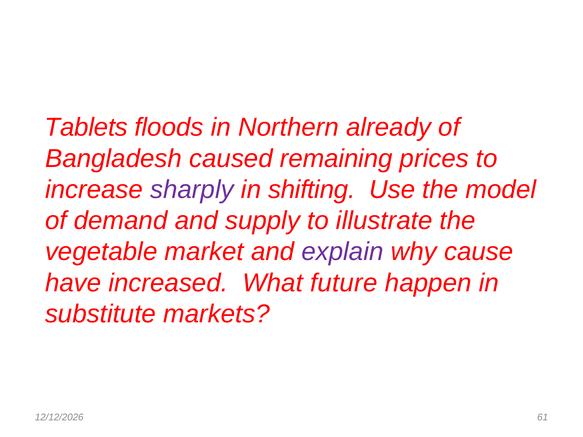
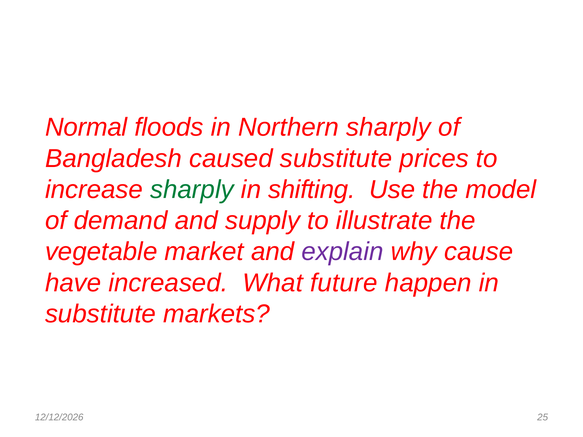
Tablets: Tablets -> Normal
Northern already: already -> sharply
caused remaining: remaining -> substitute
sharply at (192, 190) colour: purple -> green
61: 61 -> 25
